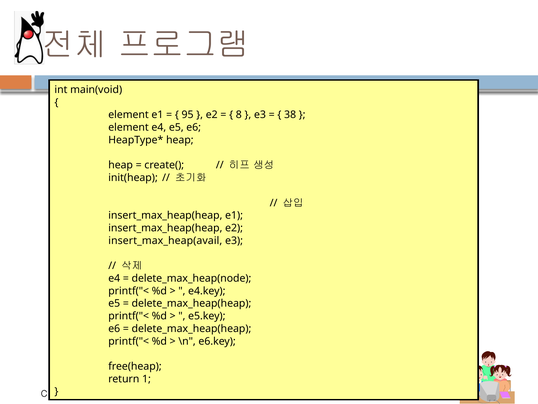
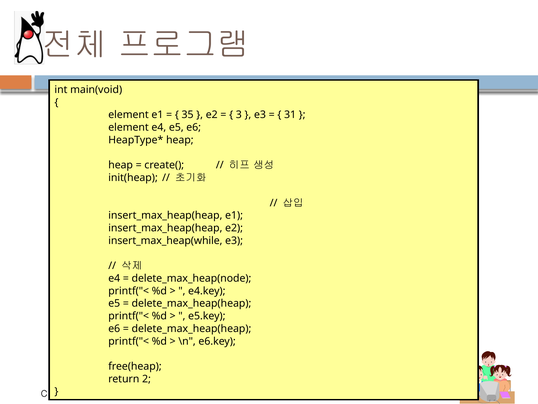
95: 95 -> 35
8: 8 -> 3
38: 38 -> 31
insert_max_heap(avail: insert_max_heap(avail -> insert_max_heap(while
1: 1 -> 2
